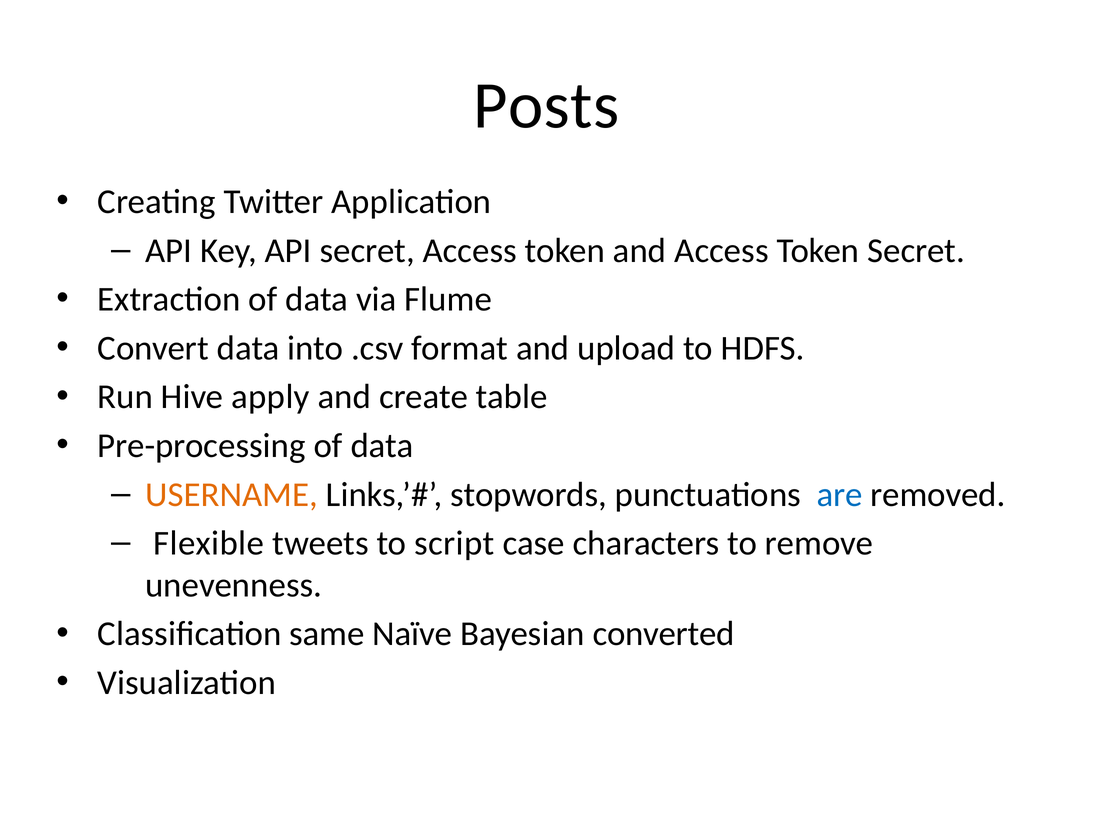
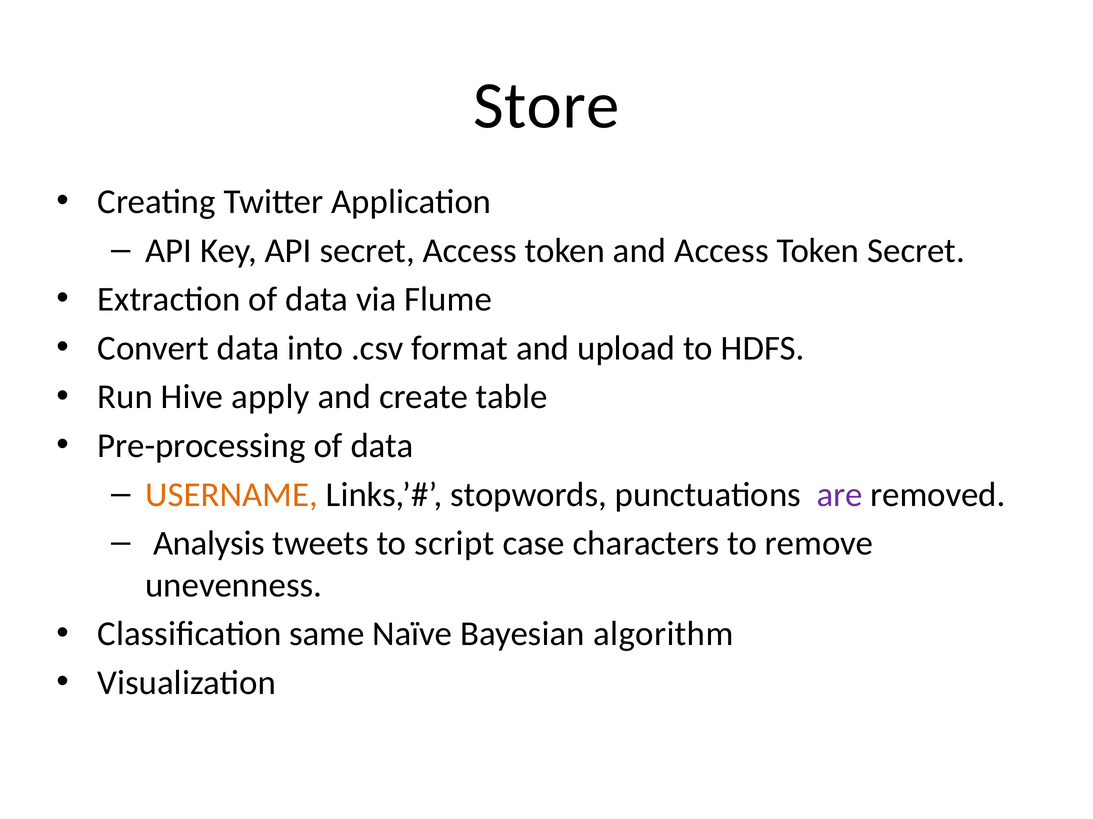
Posts: Posts -> Store
are colour: blue -> purple
Flexible: Flexible -> Analysis
converted: converted -> algorithm
